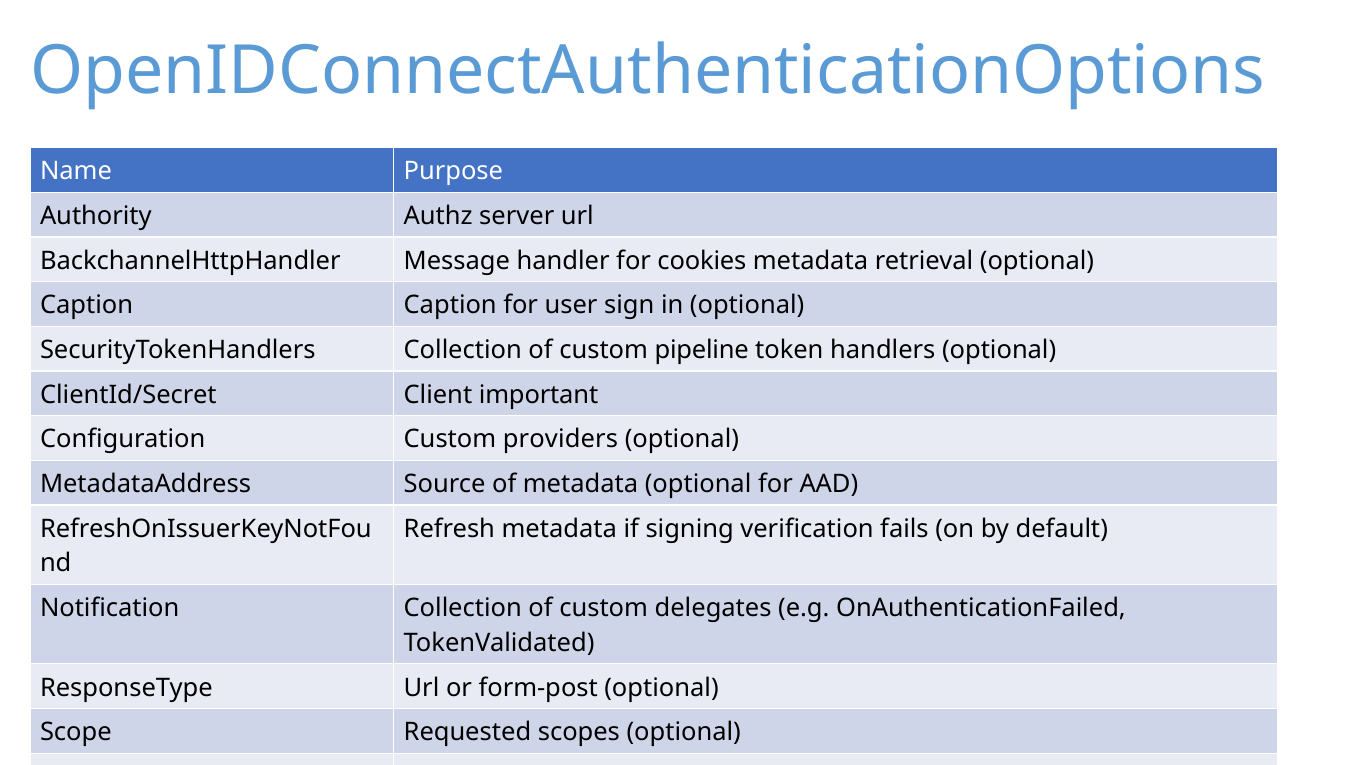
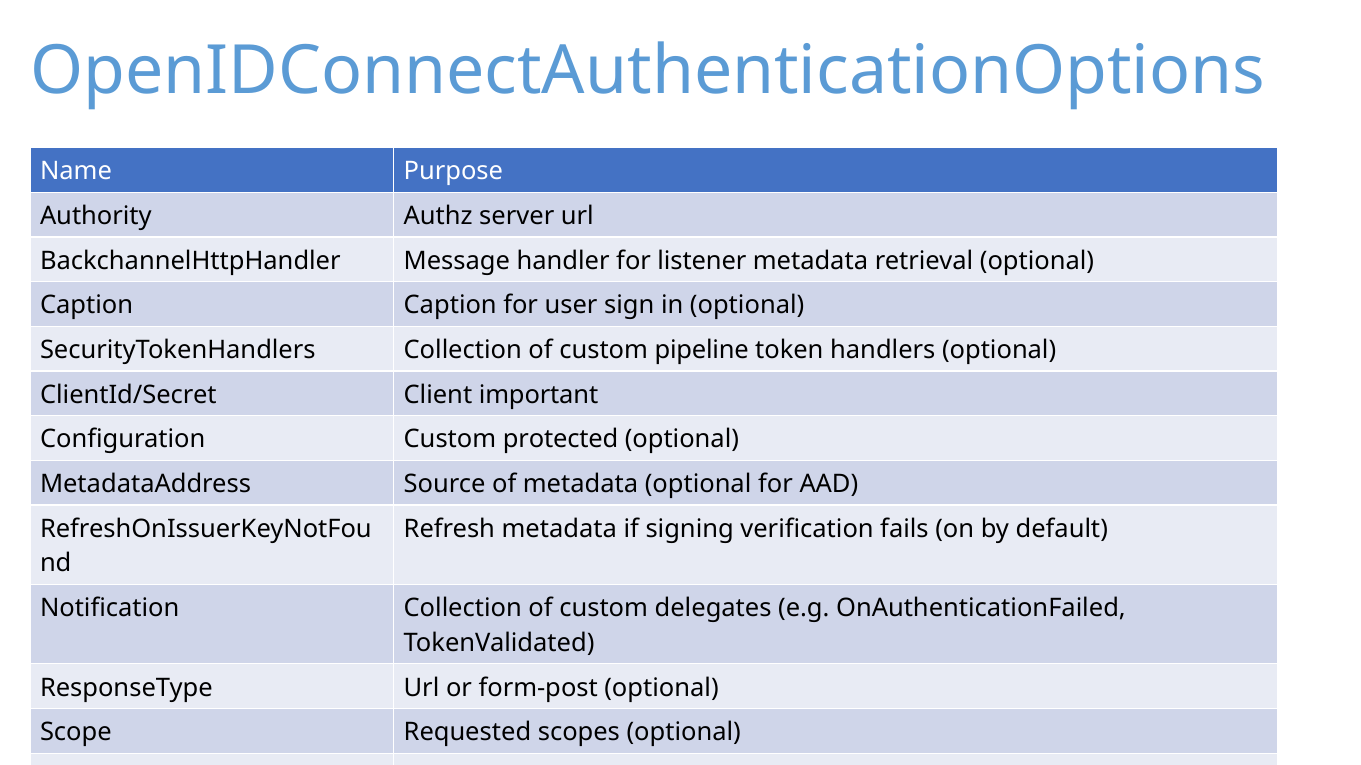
cookies: cookies -> listener
providers: providers -> protected
